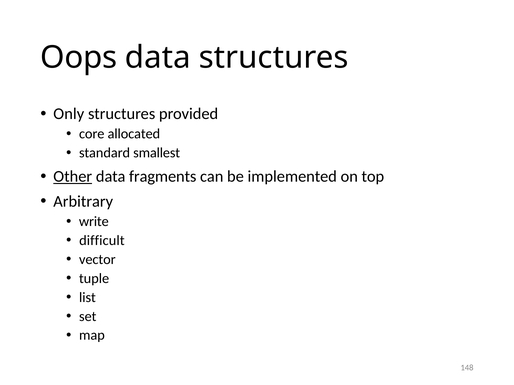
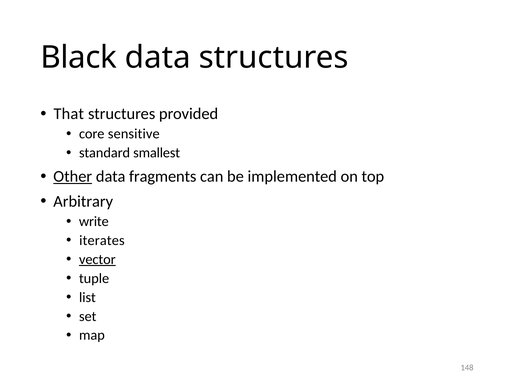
Oops: Oops -> Black
Only: Only -> That
allocated: allocated -> sensitive
difficult: difficult -> iterates
vector underline: none -> present
